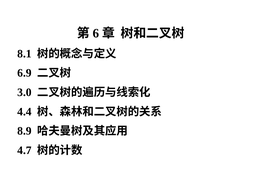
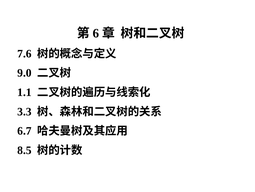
8.1: 8.1 -> 7.6
6.9: 6.9 -> 9.0
3.0: 3.0 -> 1.1
4.4: 4.4 -> 3.3
8.9: 8.9 -> 6.7
4.7: 4.7 -> 8.5
